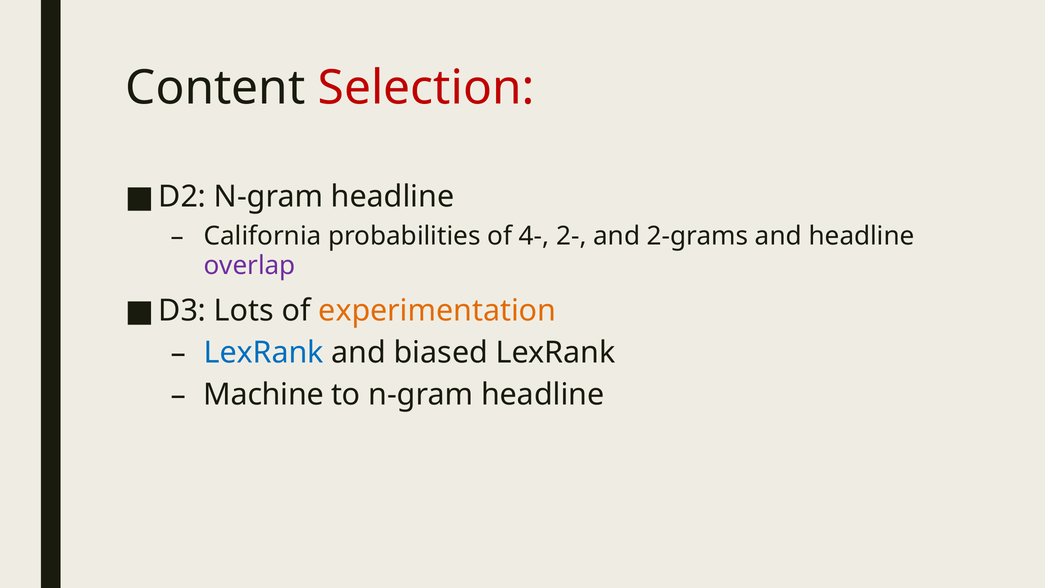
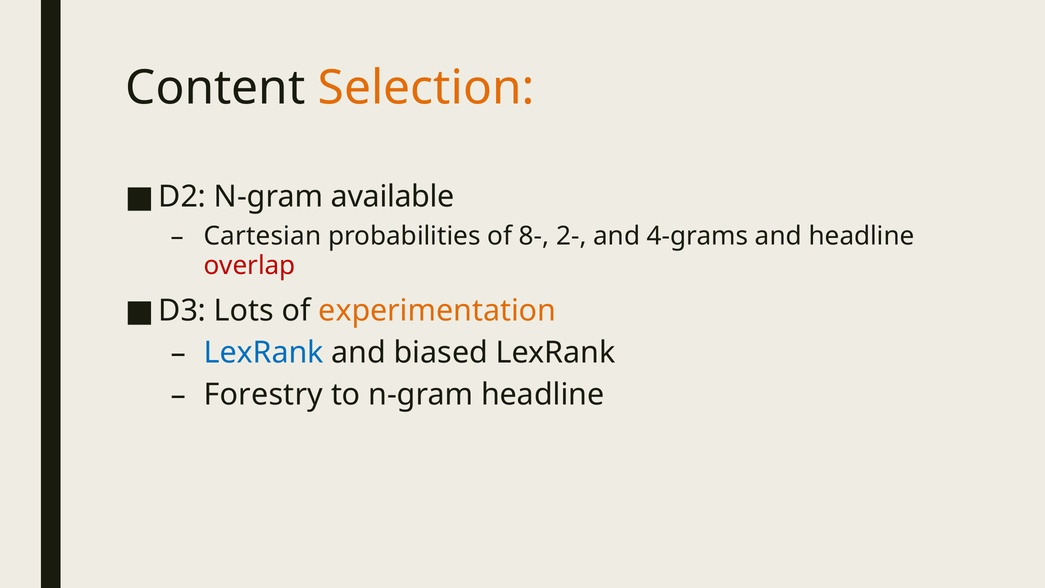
Selection colour: red -> orange
D2 N-gram headline: headline -> available
California: California -> Cartesian
4-: 4- -> 8-
2-grams: 2-grams -> 4-grams
overlap colour: purple -> red
Machine: Machine -> Forestry
